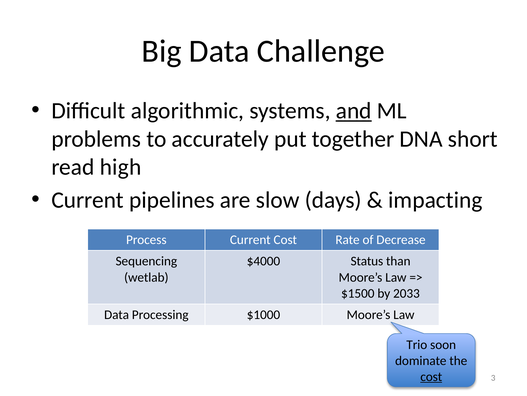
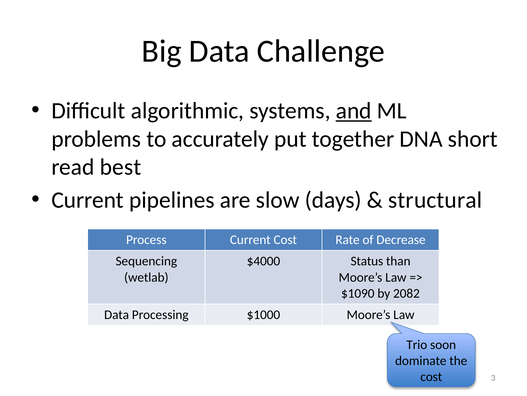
high: high -> best
impacting: impacting -> structural
$1500: $1500 -> $1090
2033: 2033 -> 2082
cost at (431, 376) underline: present -> none
